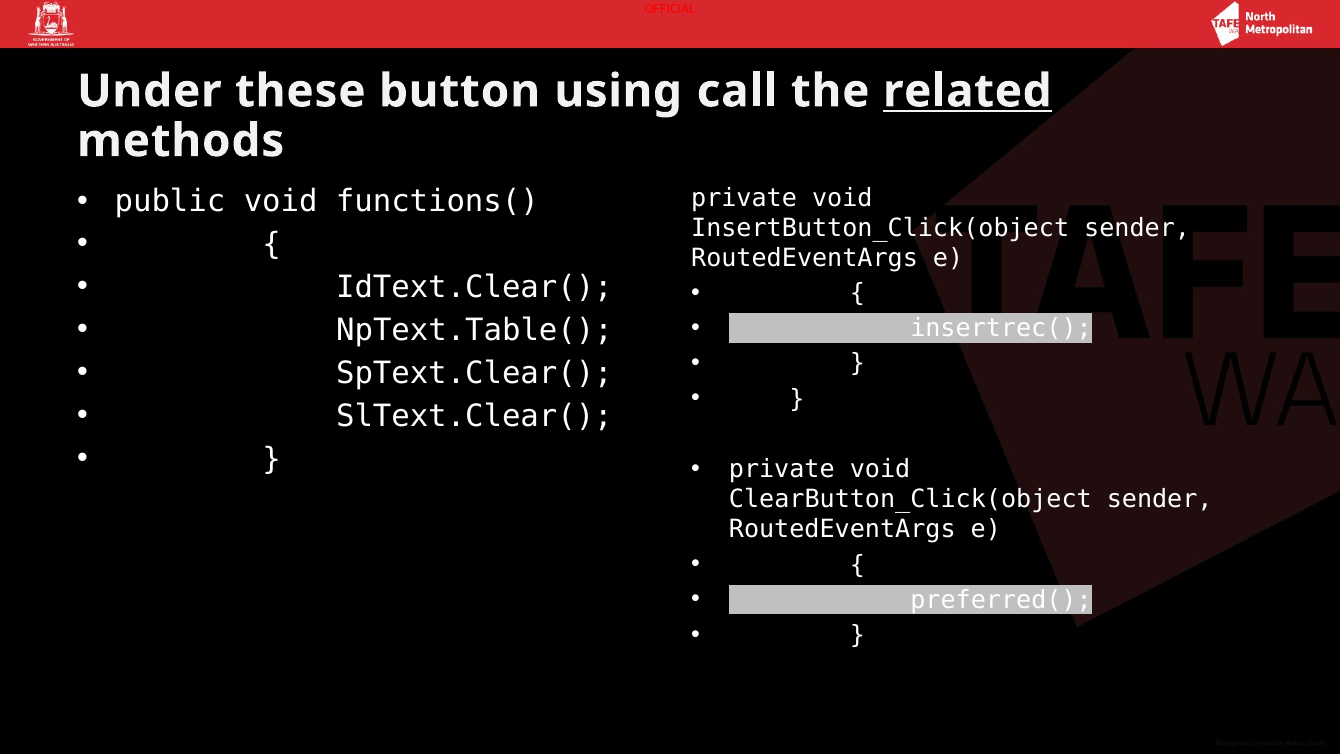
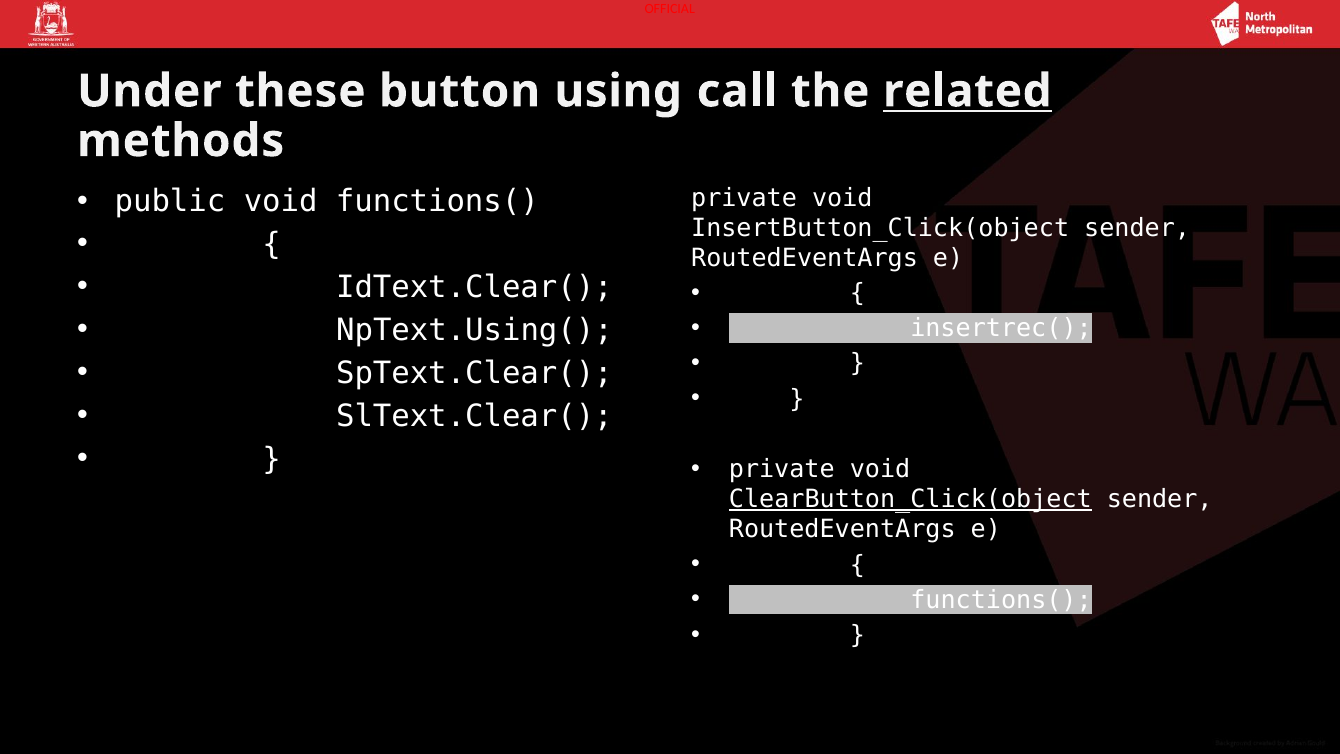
NpText.Table(: NpText.Table( -> NpText.Using(
ClearButton_Click(object underline: none -> present
preferred( at (1001, 600): preferred( -> functions(
